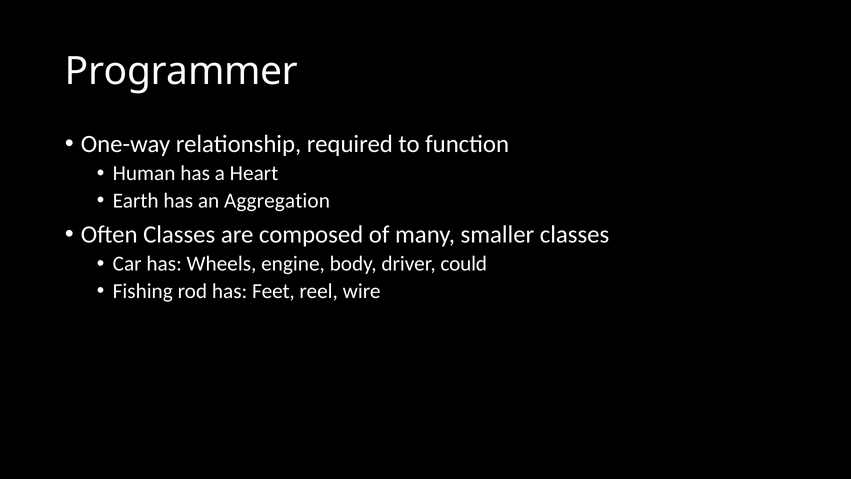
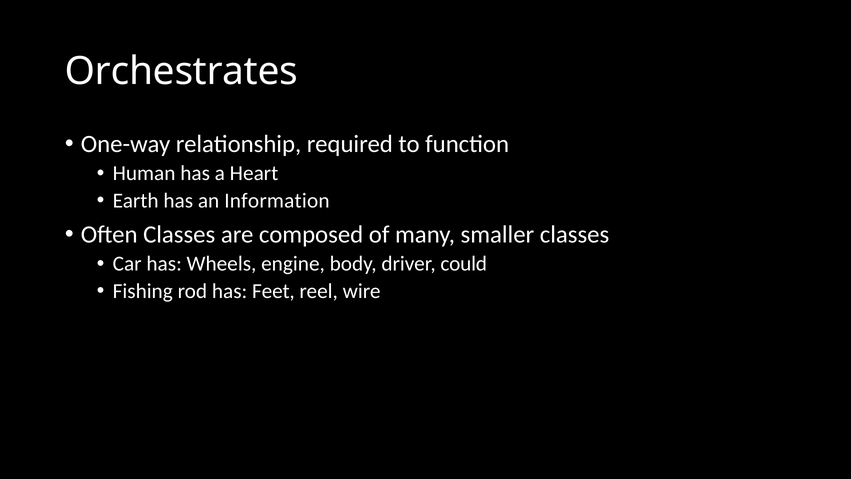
Programmer: Programmer -> Orchestrates
Aggregation: Aggregation -> Information
